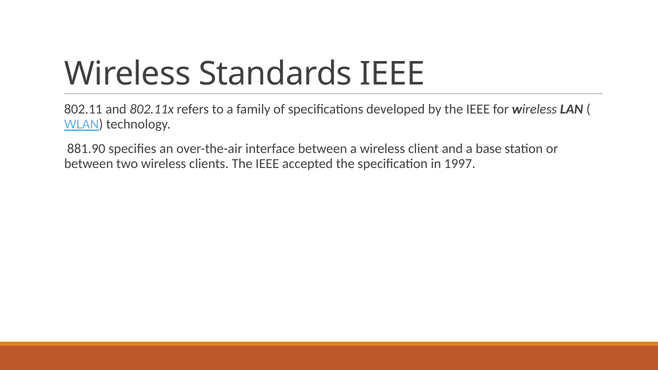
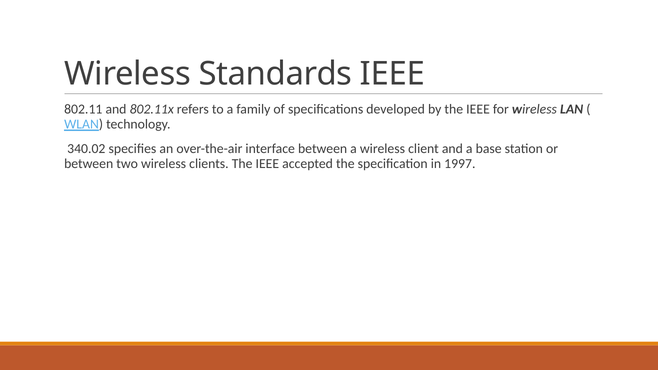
881.90: 881.90 -> 340.02
